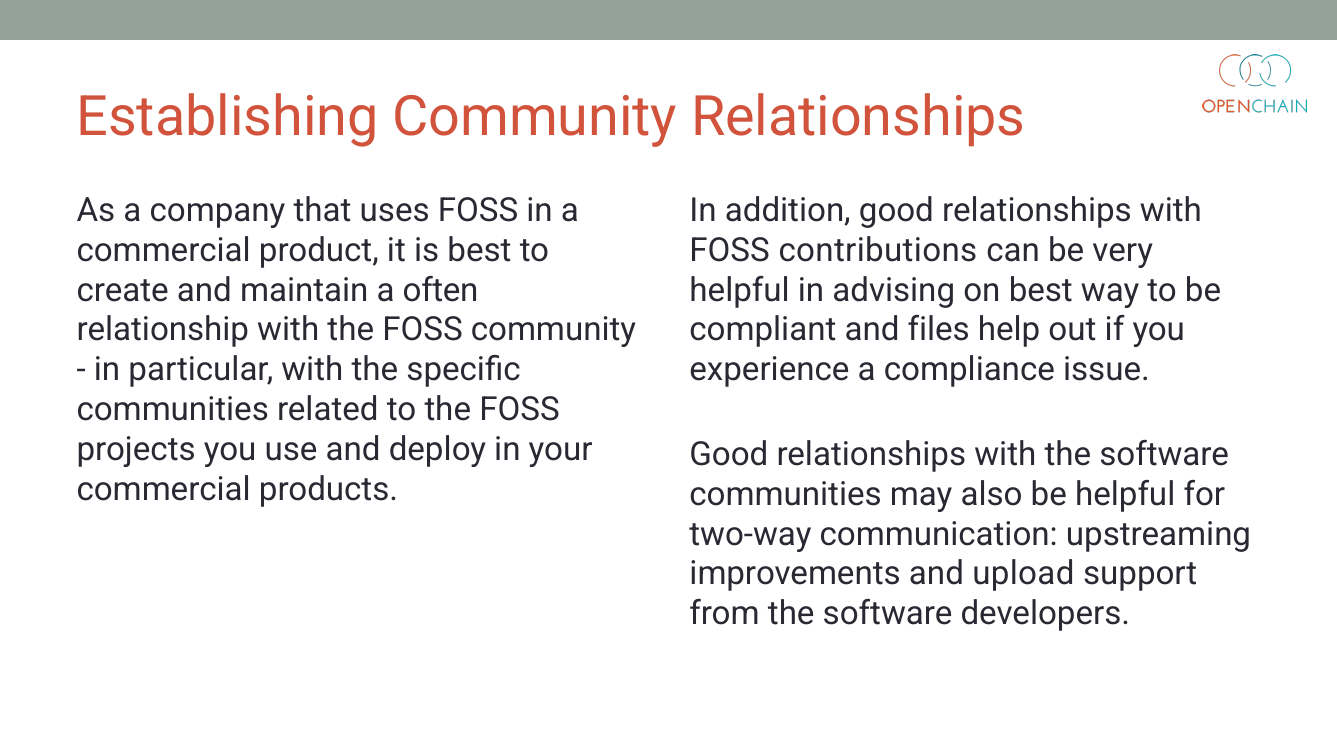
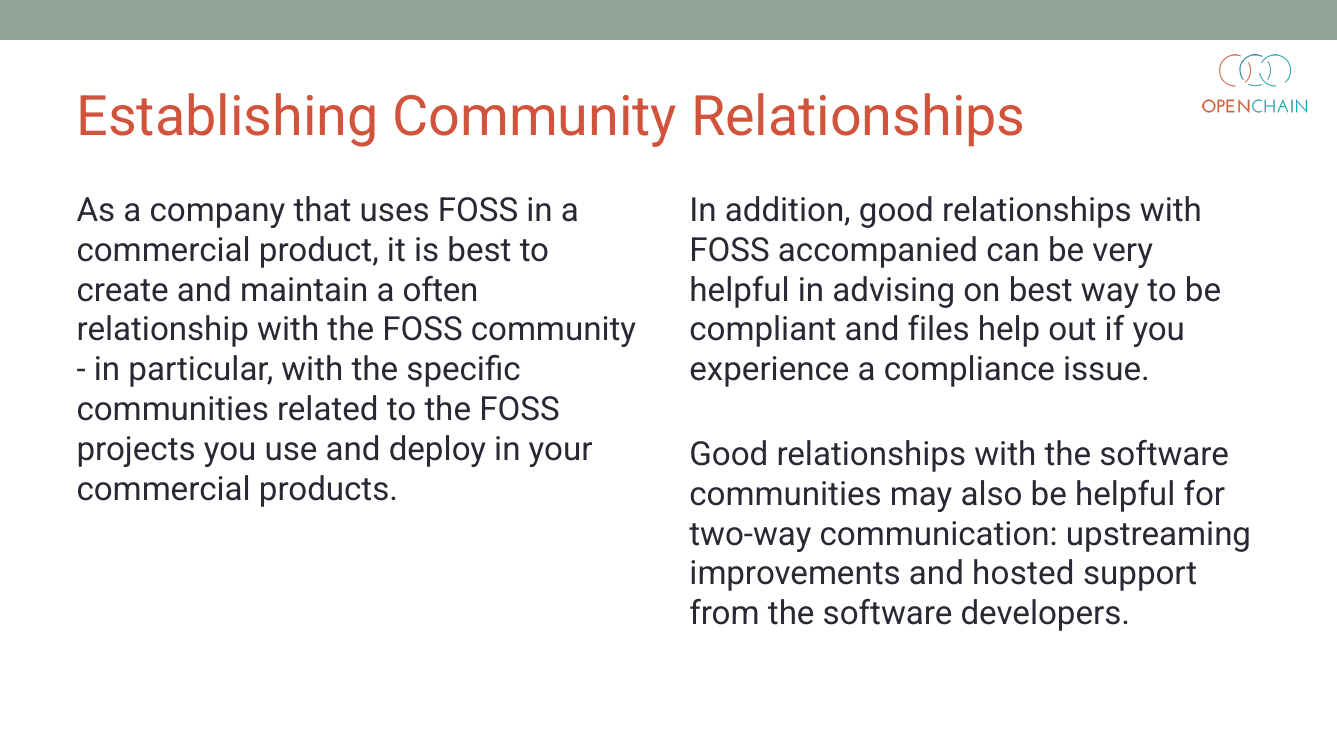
contributions: contributions -> accompanied
upload: upload -> hosted
